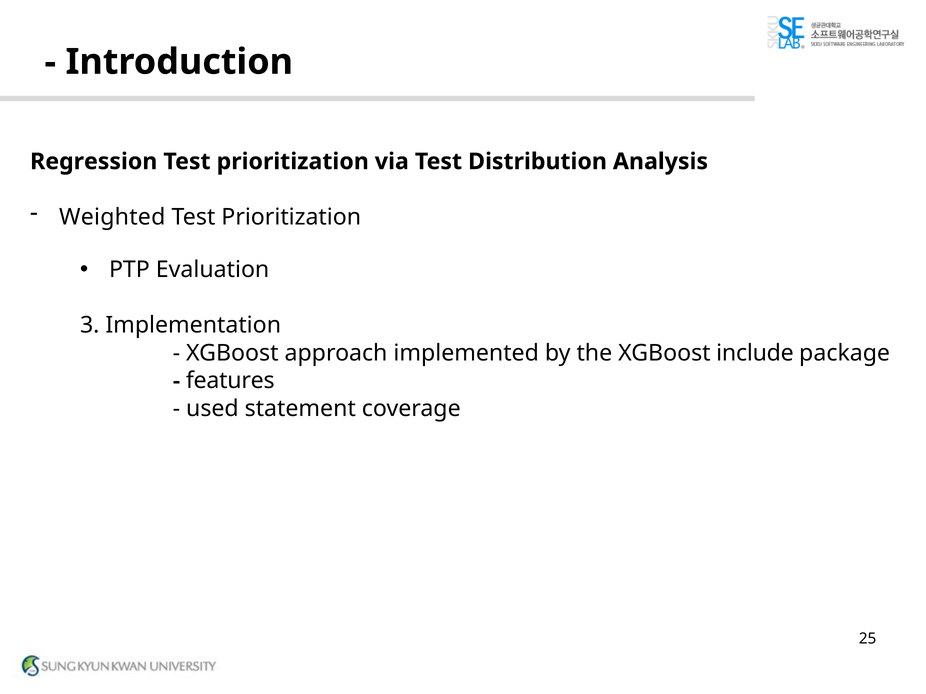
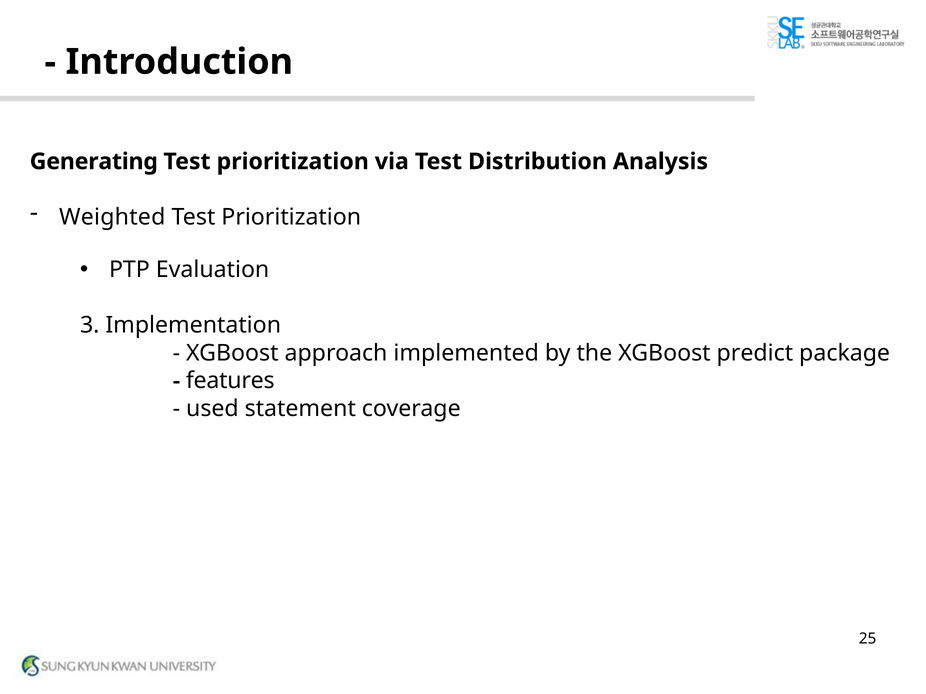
Regression: Regression -> Generating
include: include -> predict
